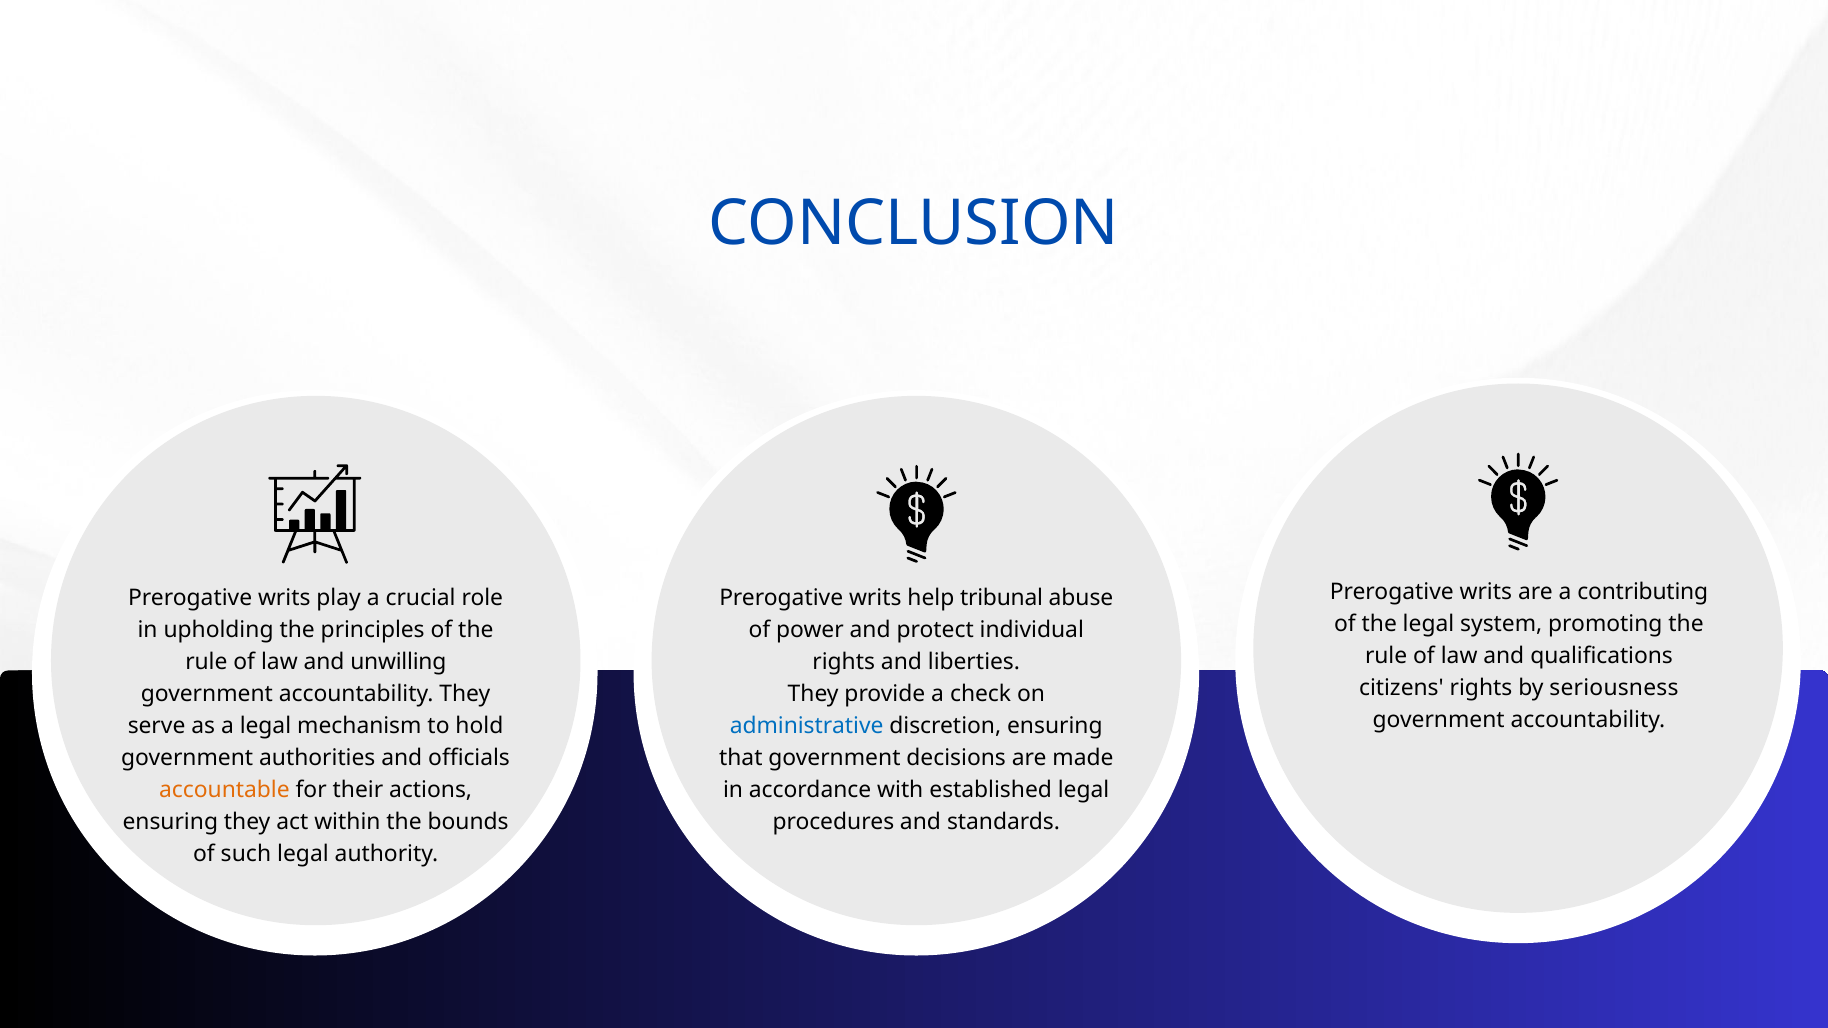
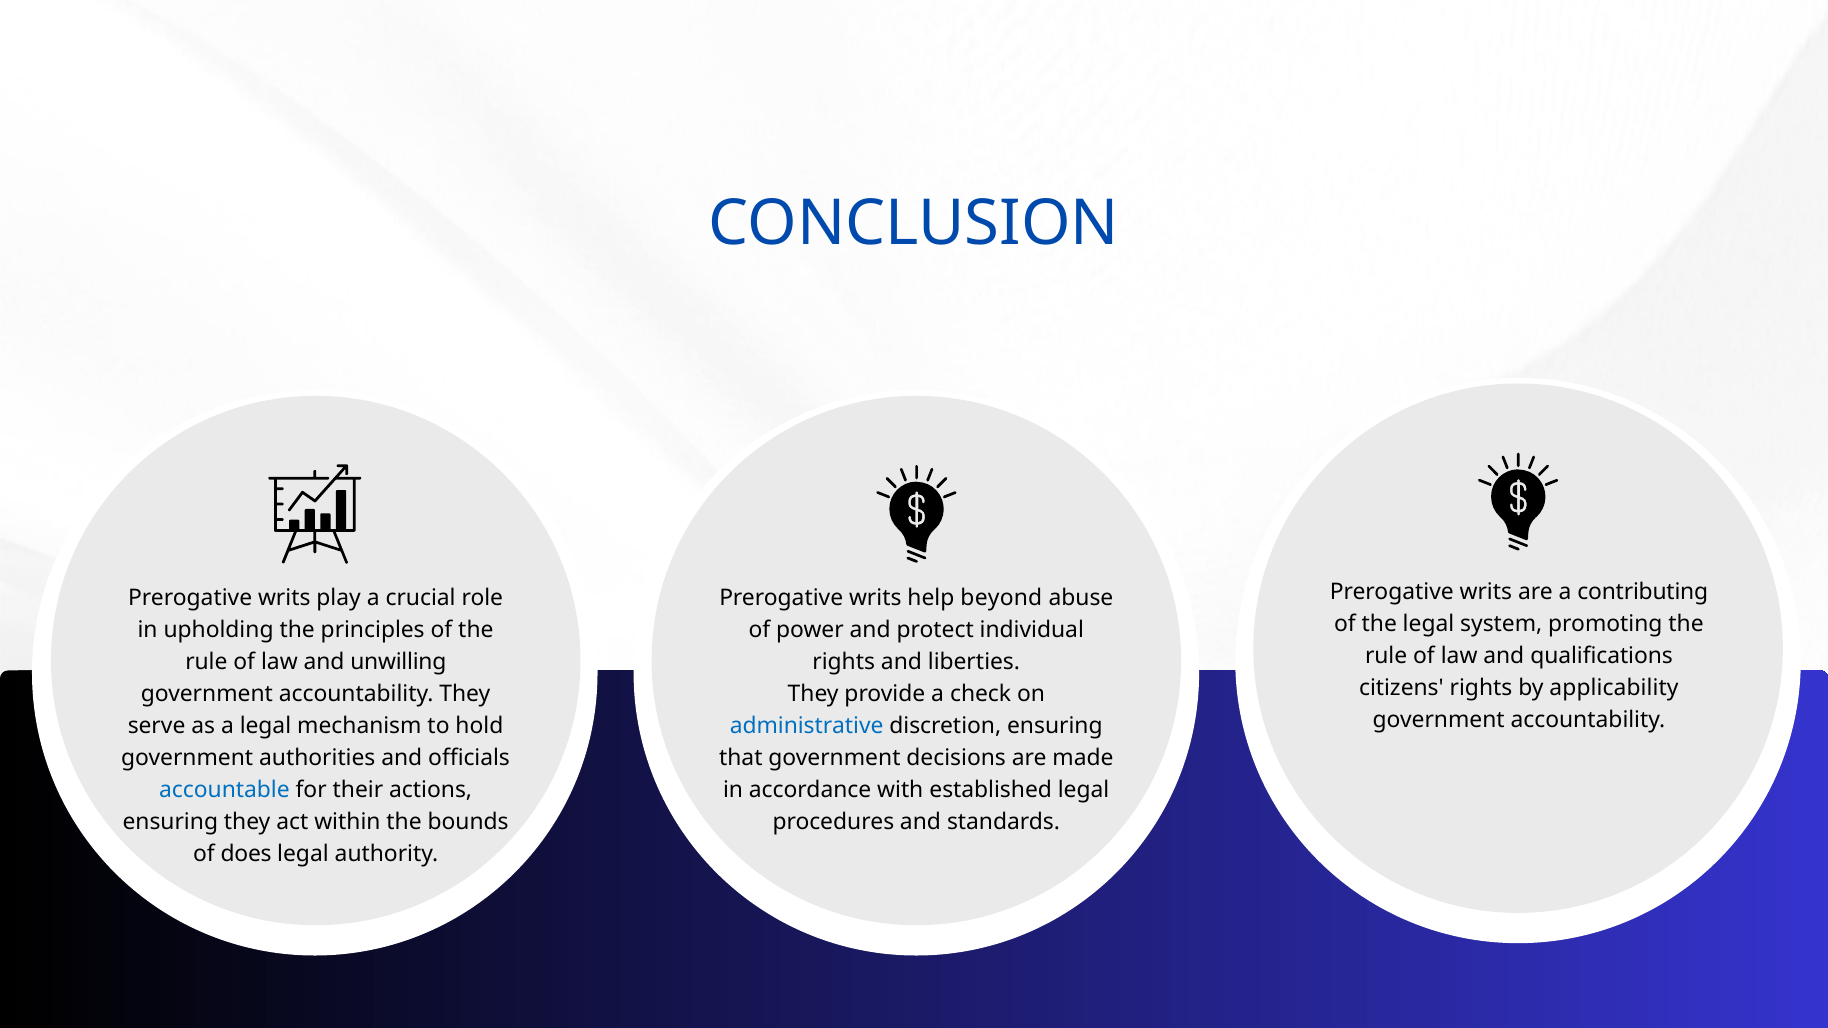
tribunal: tribunal -> beyond
seriousness: seriousness -> applicability
accountable colour: orange -> blue
such: such -> does
